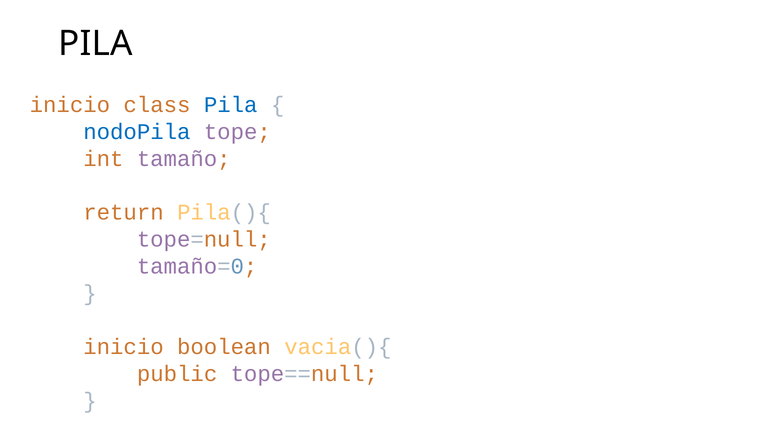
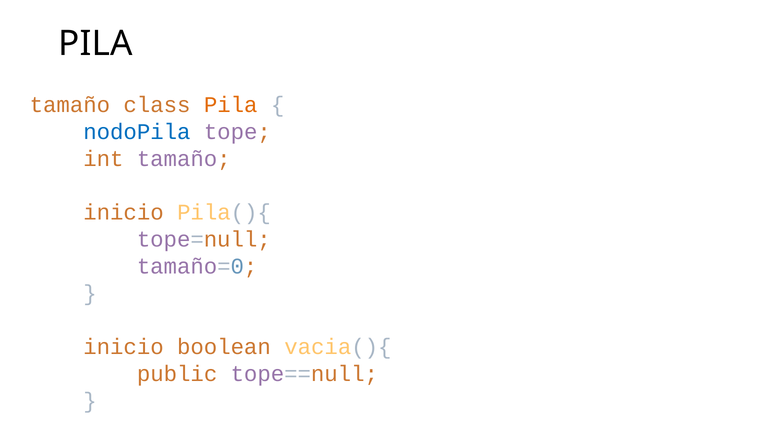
inicio at (70, 105): inicio -> tamaño
Pila at (231, 105) colour: blue -> orange
return at (123, 212): return -> inicio
